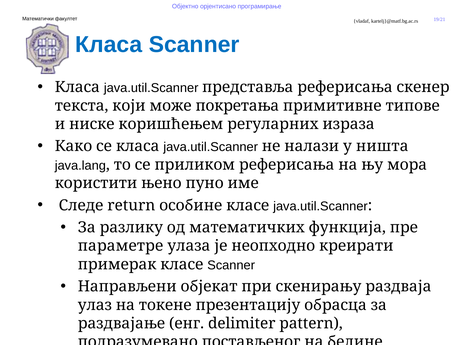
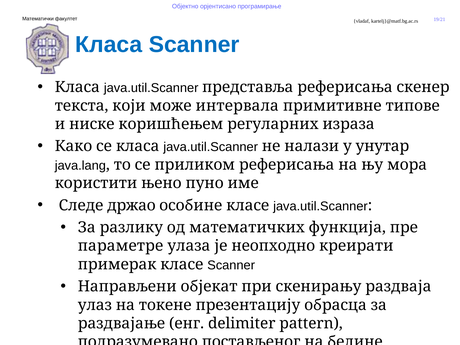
покретања: покретања -> интервала
ништа: ништа -> унутар
return: return -> држао
